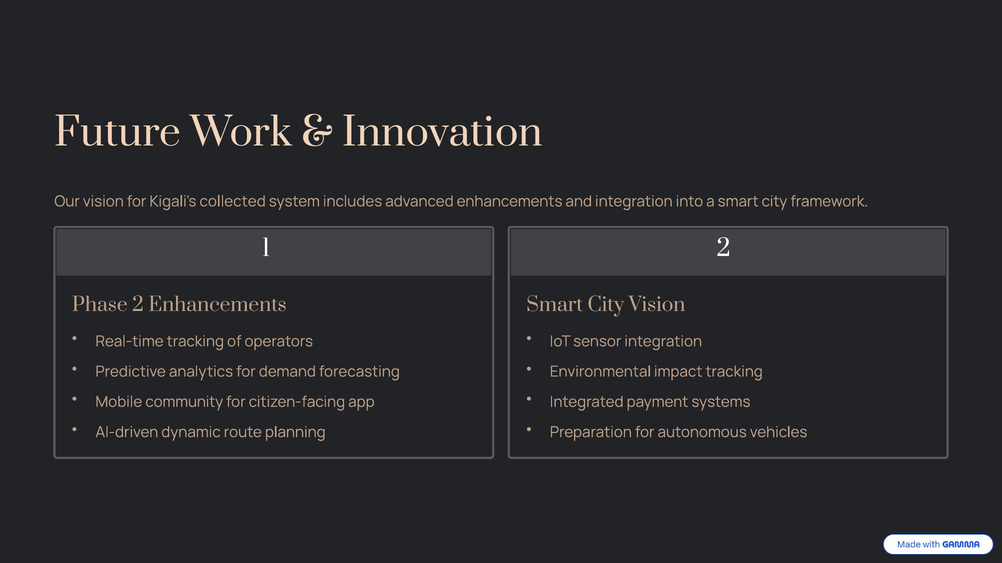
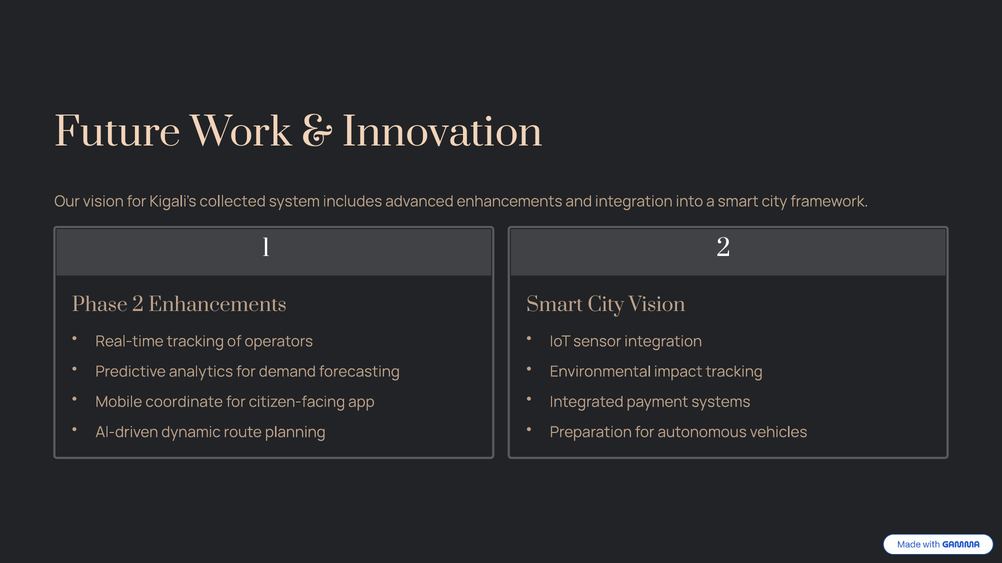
community: community -> coordinate
